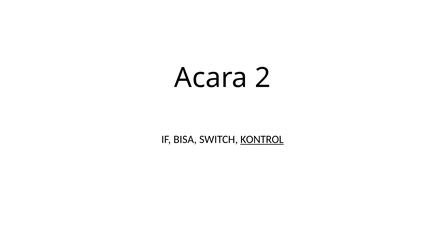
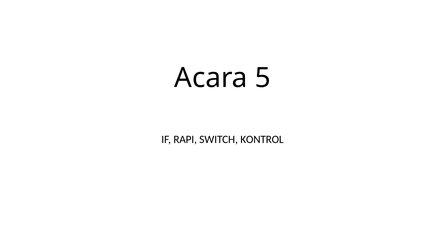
2: 2 -> 5
BISA: BISA -> RAPI
KONTROL underline: present -> none
